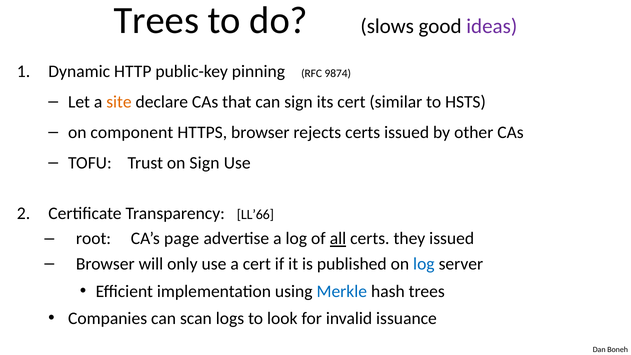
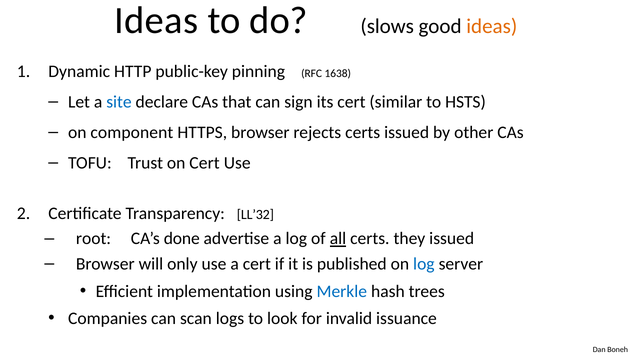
Trees at (156, 20): Trees -> Ideas
ideas at (492, 26) colour: purple -> orange
9874: 9874 -> 1638
site colour: orange -> blue
on Sign: Sign -> Cert
LL’66: LL’66 -> LL’32
page: page -> done
